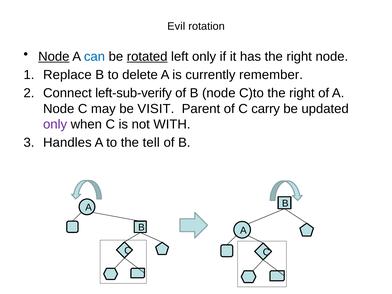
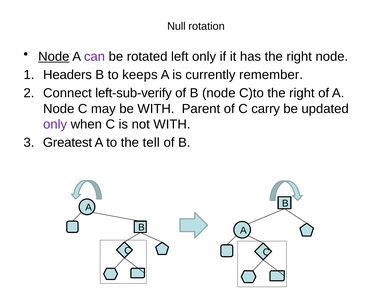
Evil: Evil -> Null
can colour: blue -> purple
rotated underline: present -> none
Replace: Replace -> Headers
delete: delete -> keeps
be VISIT: VISIT -> WITH
Handles: Handles -> Greatest
